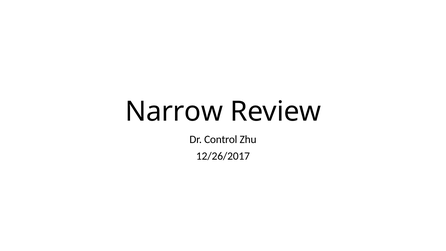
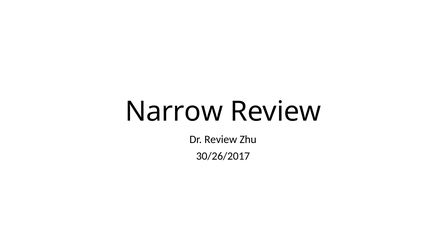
Dr Control: Control -> Review
12/26/2017: 12/26/2017 -> 30/26/2017
